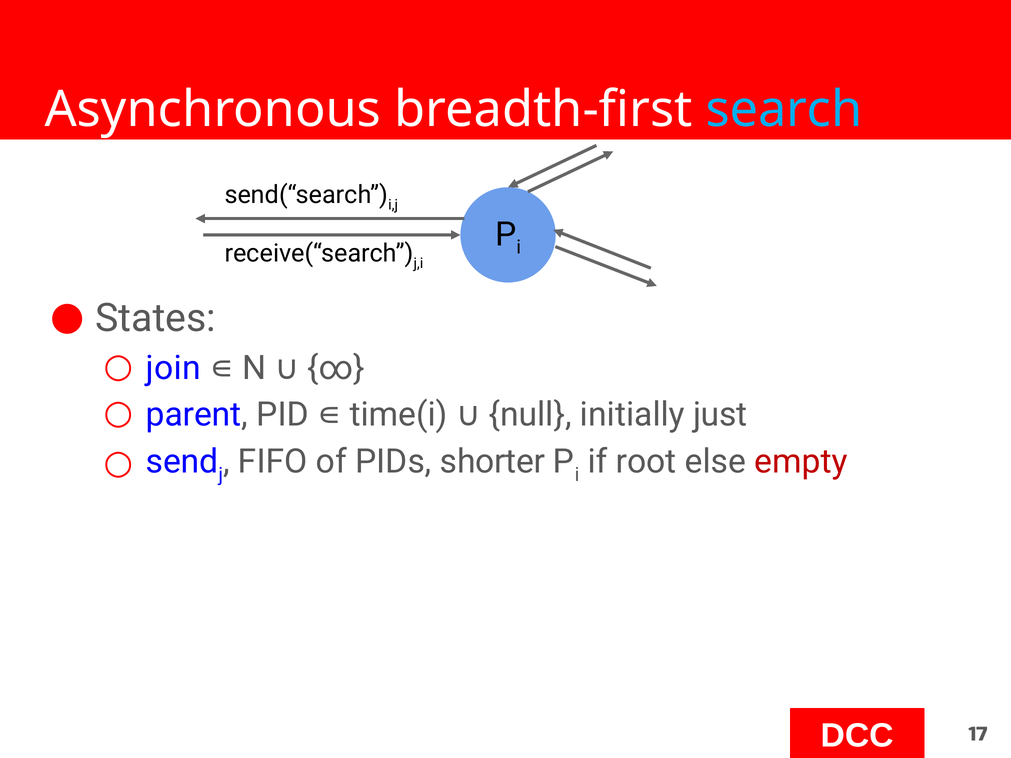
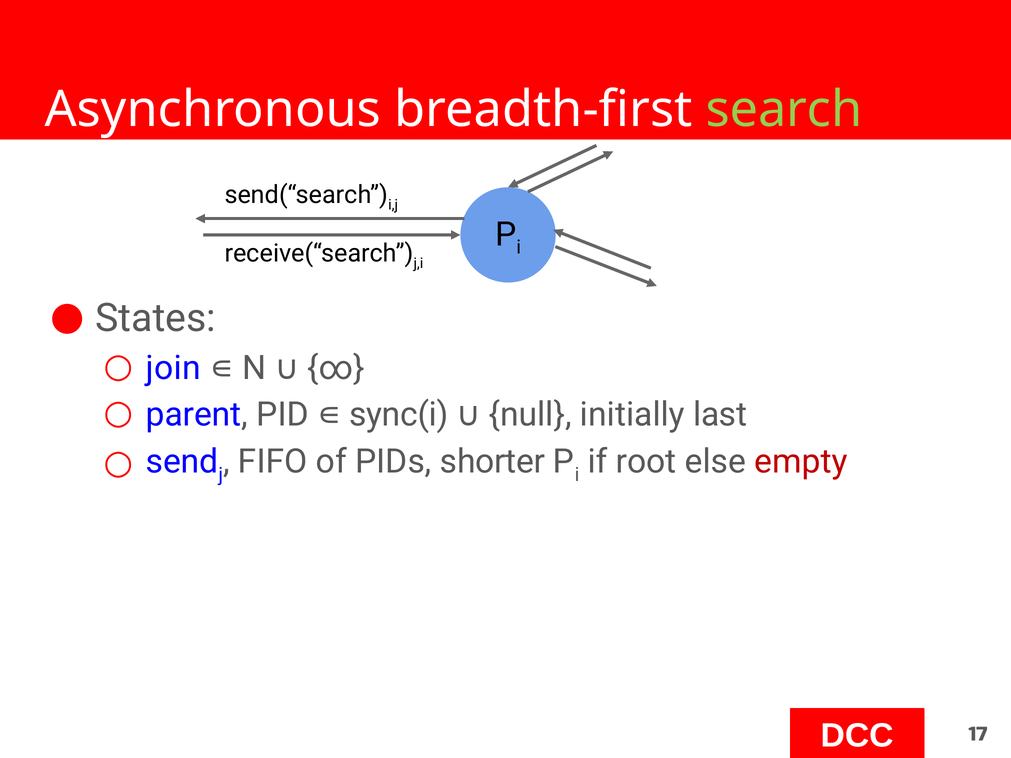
search colour: light blue -> light green
time(i: time(i -> sync(i
just: just -> last
